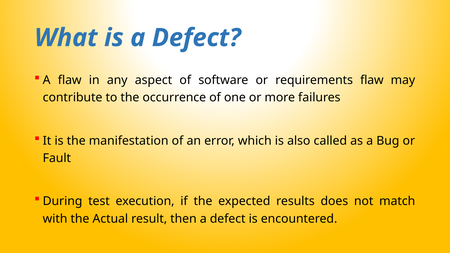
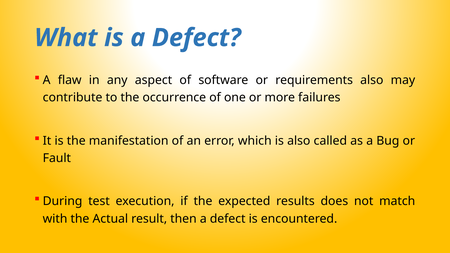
requirements flaw: flaw -> also
